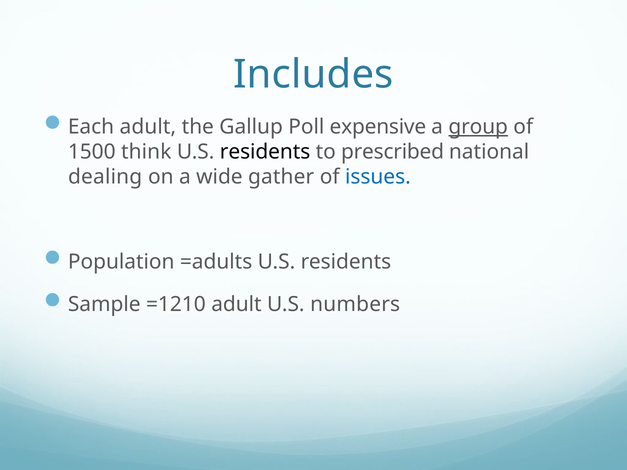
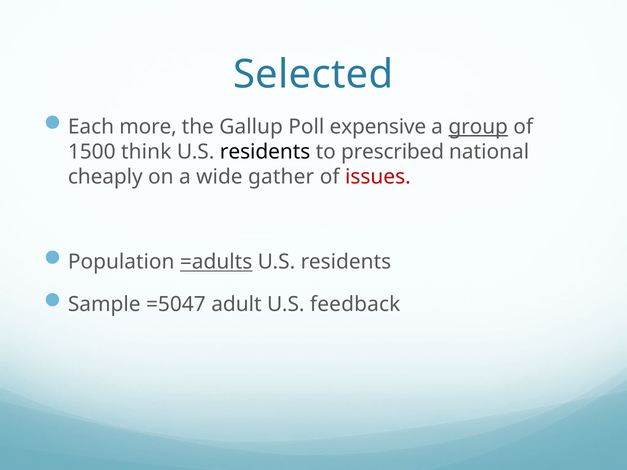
Includes: Includes -> Selected
Each adult: adult -> more
dealing: dealing -> cheaply
issues colour: blue -> red
=adults underline: none -> present
=1210: =1210 -> =5047
numbers: numbers -> feedback
